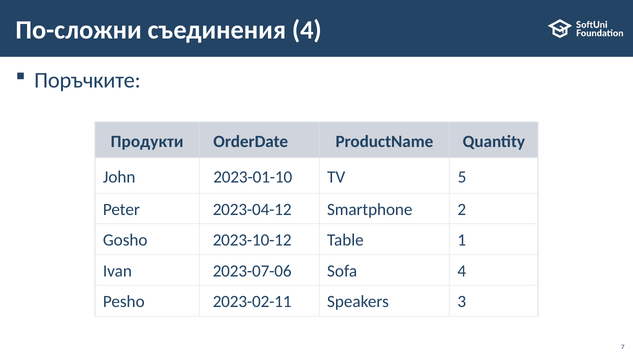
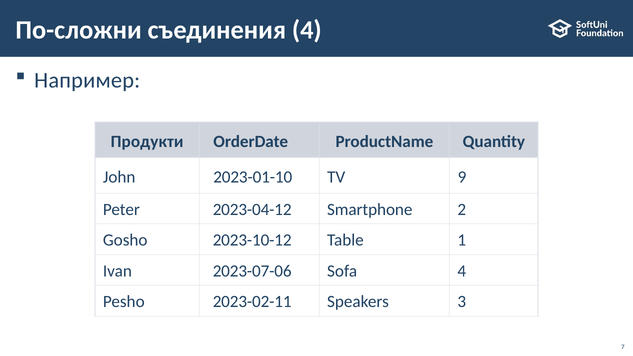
Поръчките: Поръчките -> Например
5: 5 -> 9
